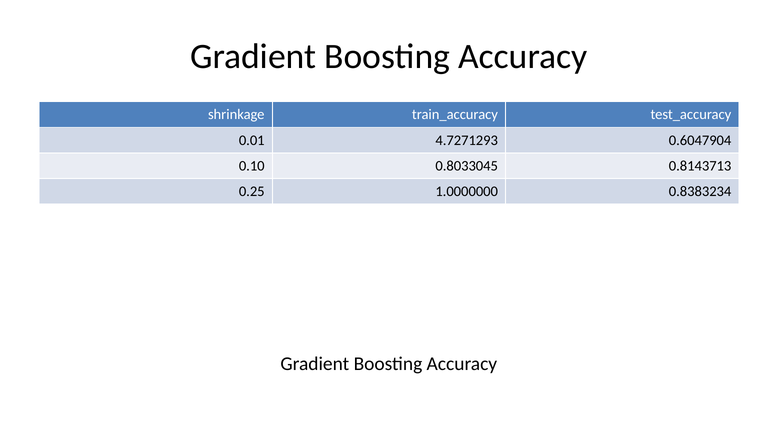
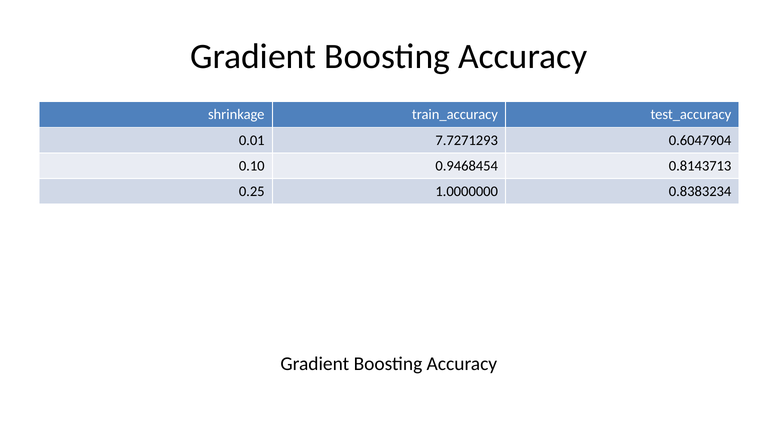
4.7271293: 4.7271293 -> 7.7271293
0.8033045: 0.8033045 -> 0.9468454
